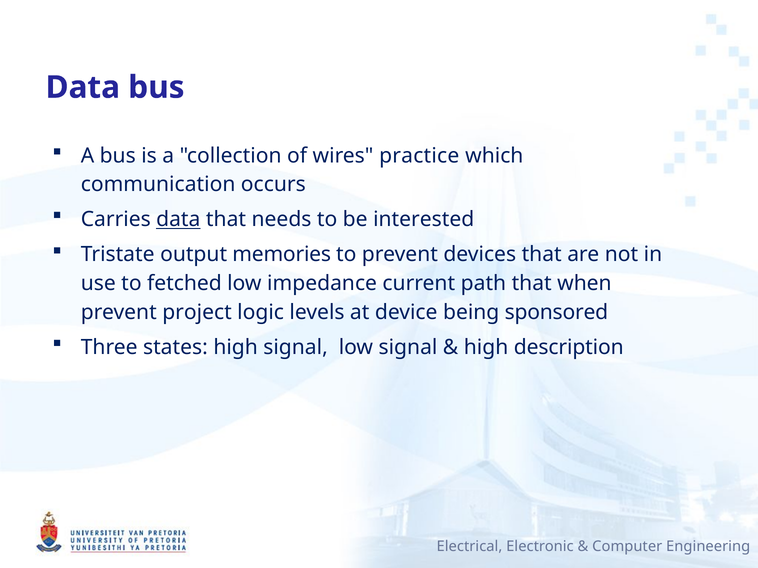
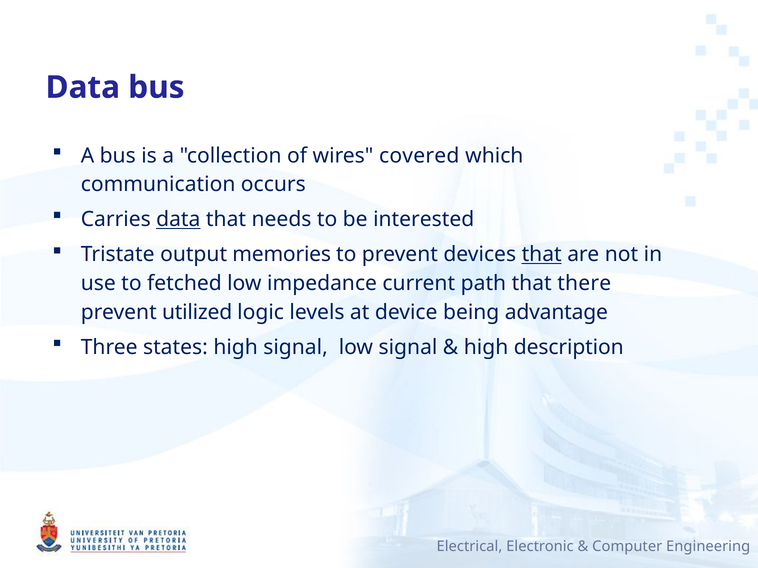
practice: practice -> covered
that at (542, 255) underline: none -> present
when: when -> there
project: project -> utilized
sponsored: sponsored -> advantage
